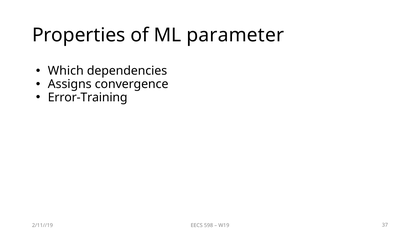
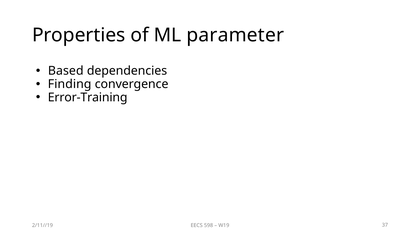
Which: Which -> Based
Assigns: Assigns -> Finding
